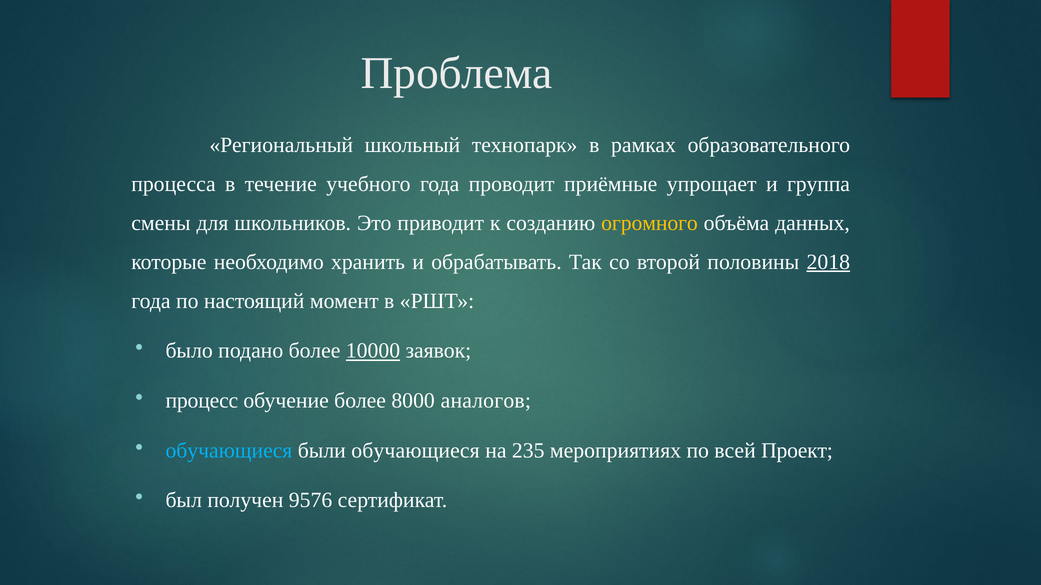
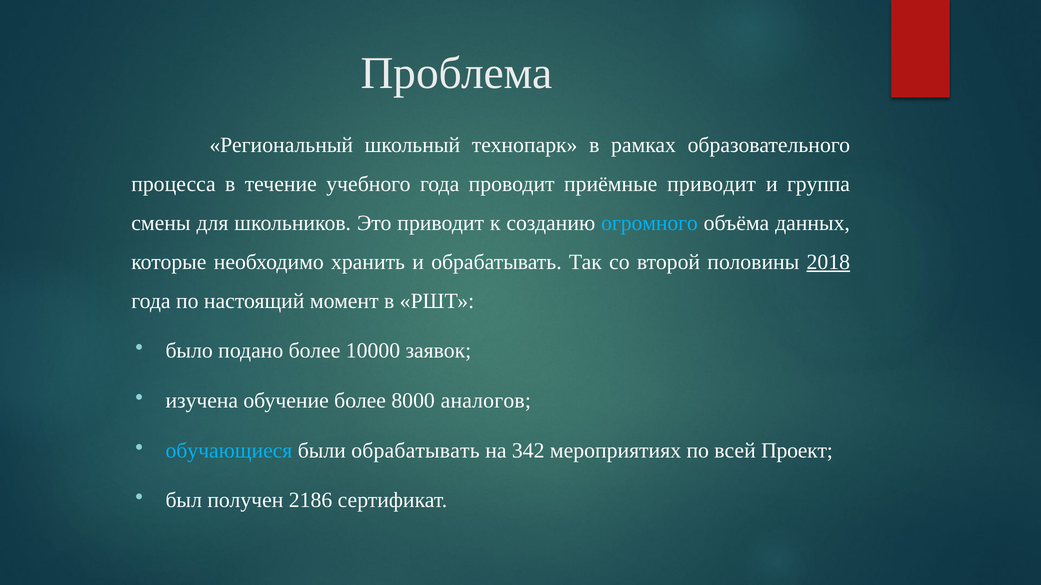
приёмные упрощает: упрощает -> приводит
огромного colour: yellow -> light blue
10000 underline: present -> none
процесс: процесс -> изучена
были обучающиеся: обучающиеся -> обрабатывать
235: 235 -> 342
9576: 9576 -> 2186
